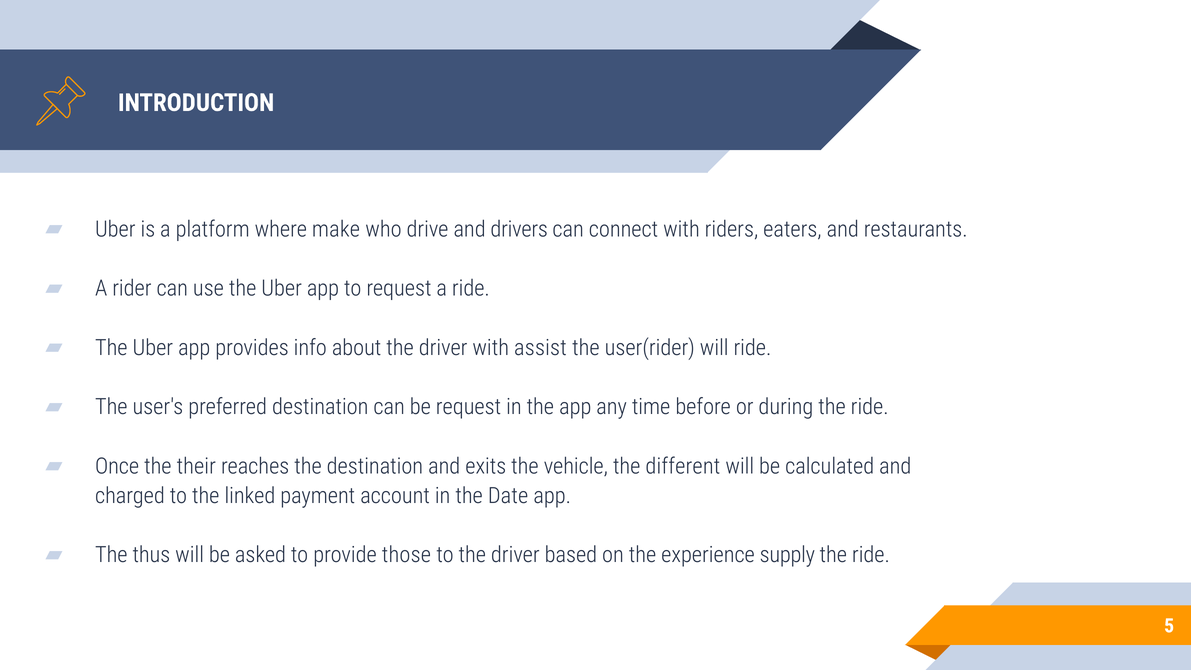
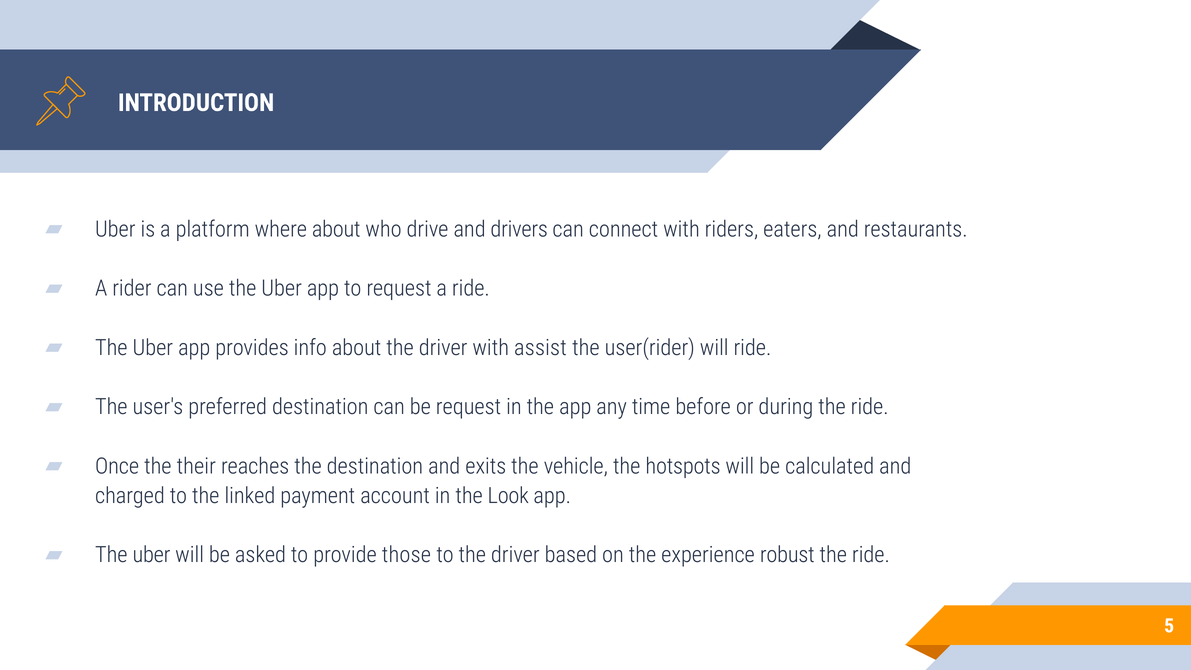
where make: make -> about
different: different -> hotspots
Date: Date -> Look
thus at (151, 555): thus -> uber
supply: supply -> robust
